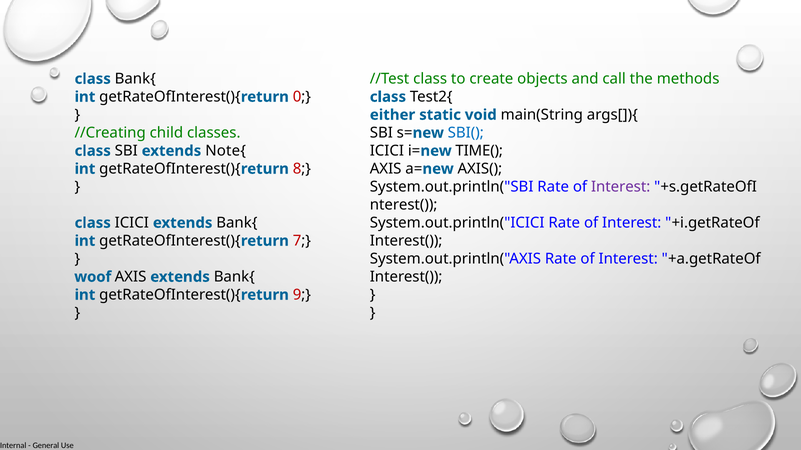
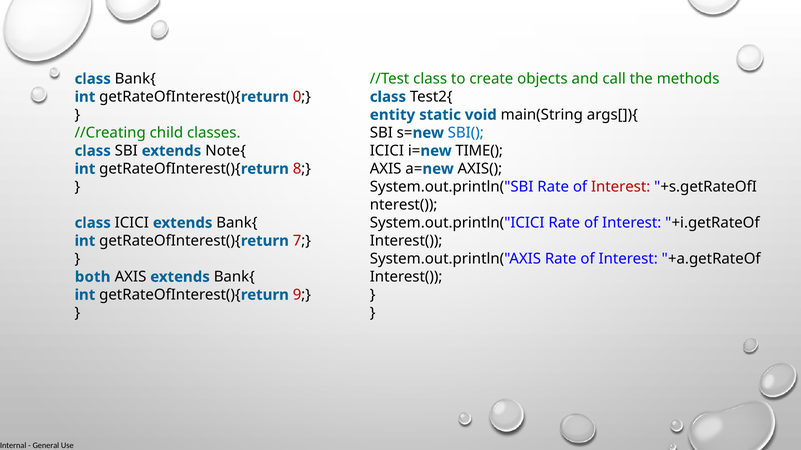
either: either -> entity
Interest at (621, 187) colour: purple -> red
woof: woof -> both
